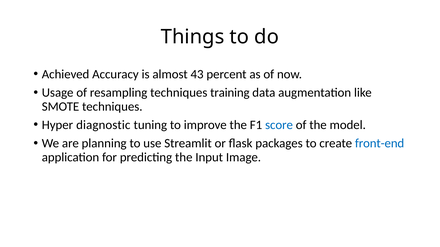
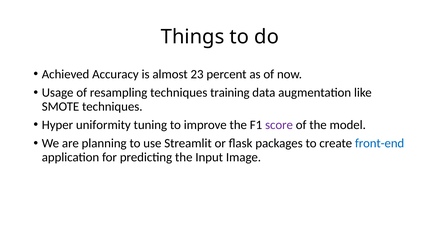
43: 43 -> 23
diagnostic: diagnostic -> uniformity
score colour: blue -> purple
